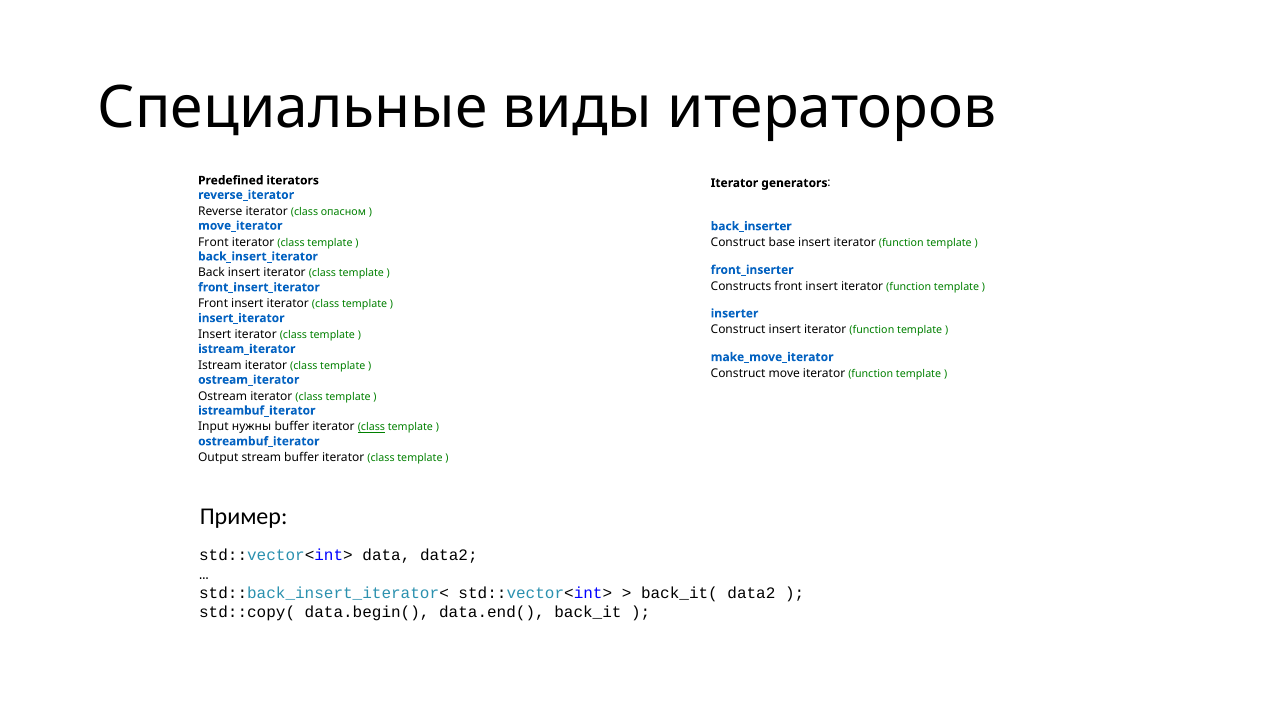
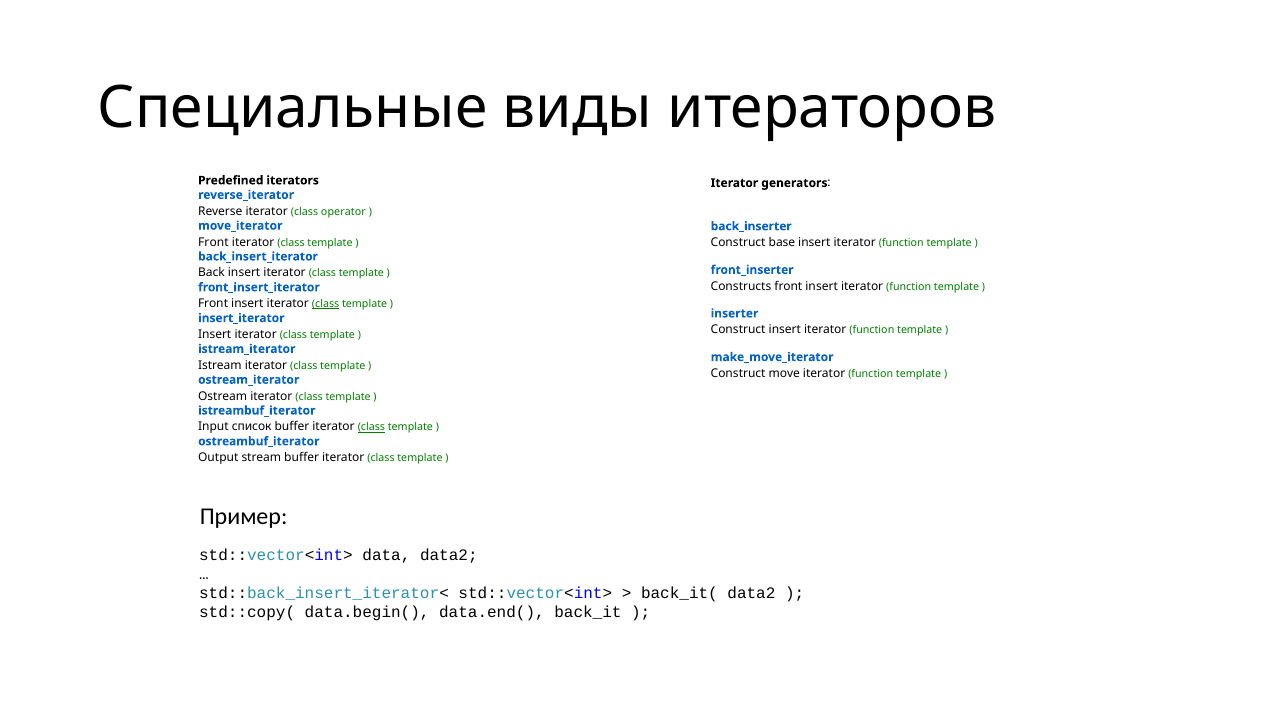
опасном: опасном -> operator
class at (326, 304) underline: none -> present
нужны: нужны -> список
